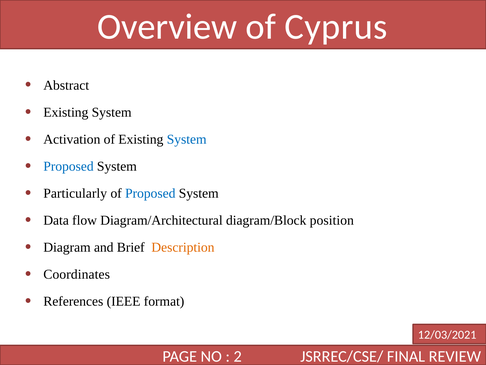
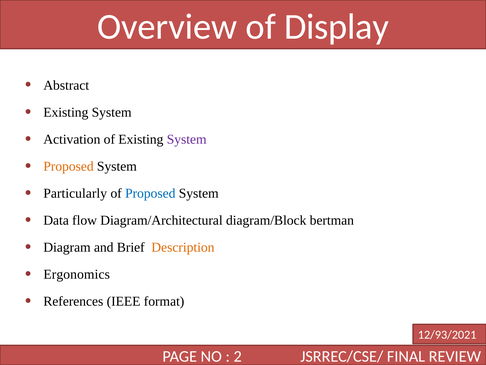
Cyprus: Cyprus -> Display
System at (187, 139) colour: blue -> purple
Proposed at (68, 166) colour: blue -> orange
position: position -> bertman
Coordinates: Coordinates -> Ergonomics
12/03/2021: 12/03/2021 -> 12/93/2021
